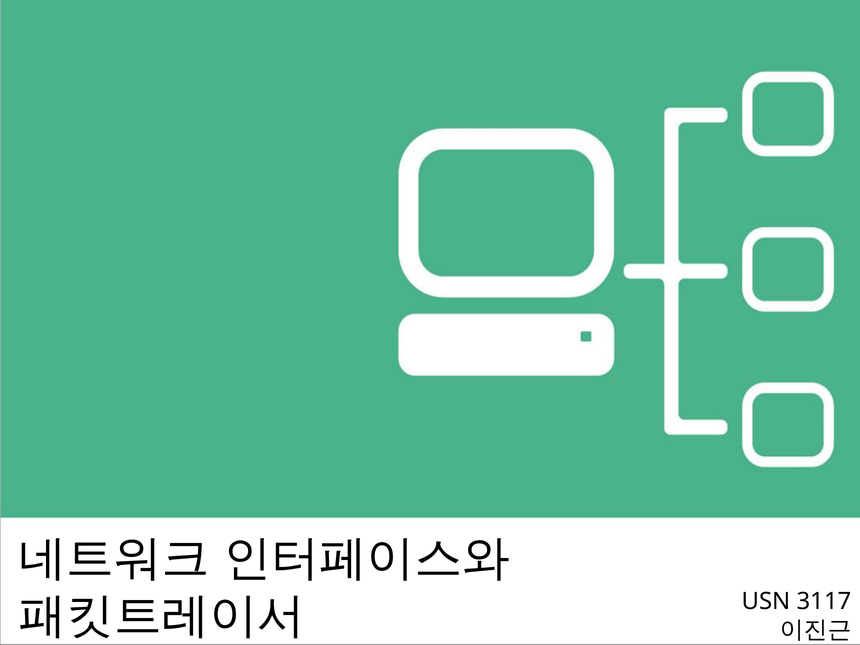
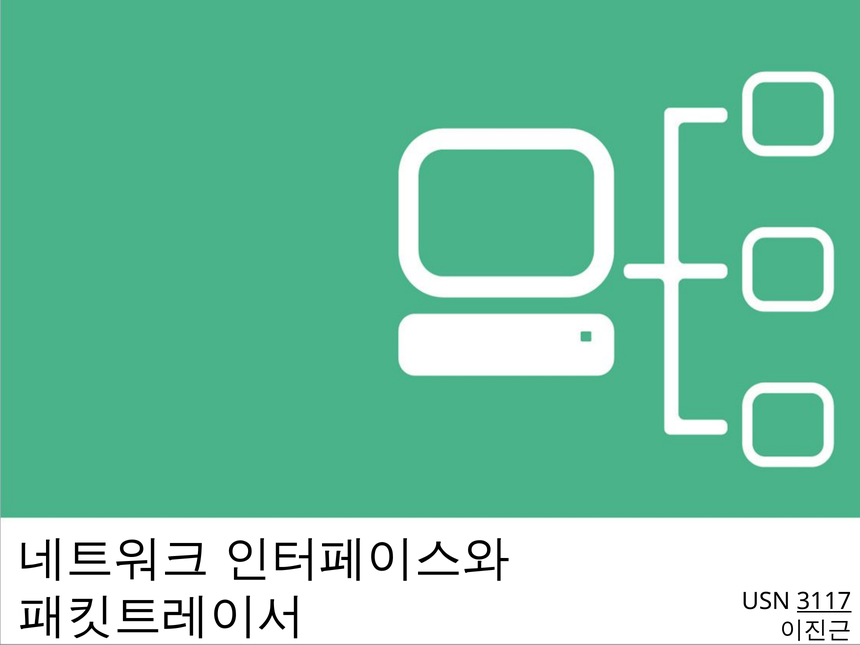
3117 underline: none -> present
